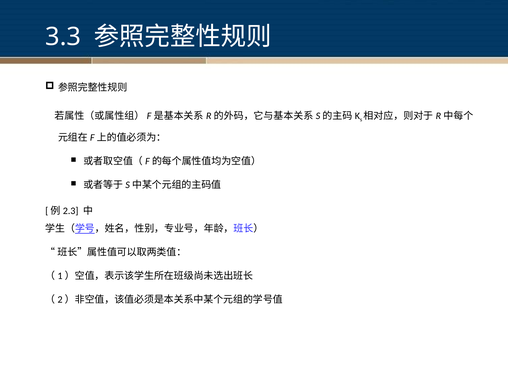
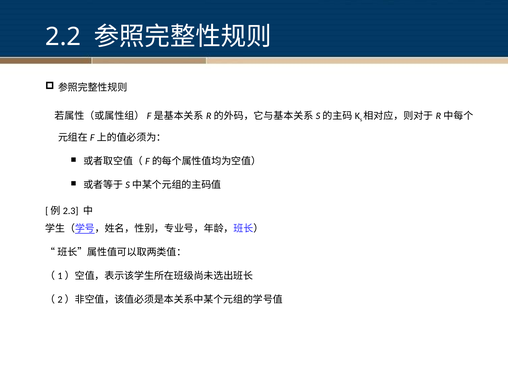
3.3: 3.3 -> 2.2
